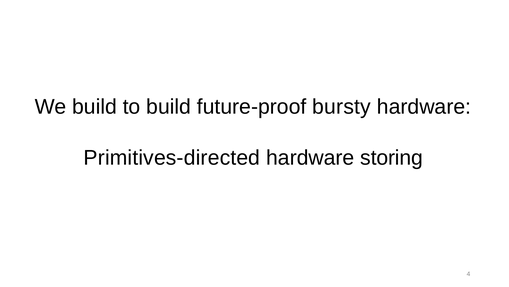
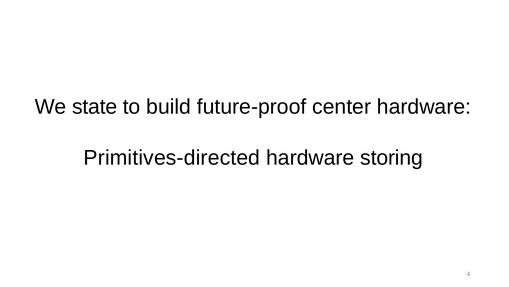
We build: build -> state
bursty: bursty -> center
